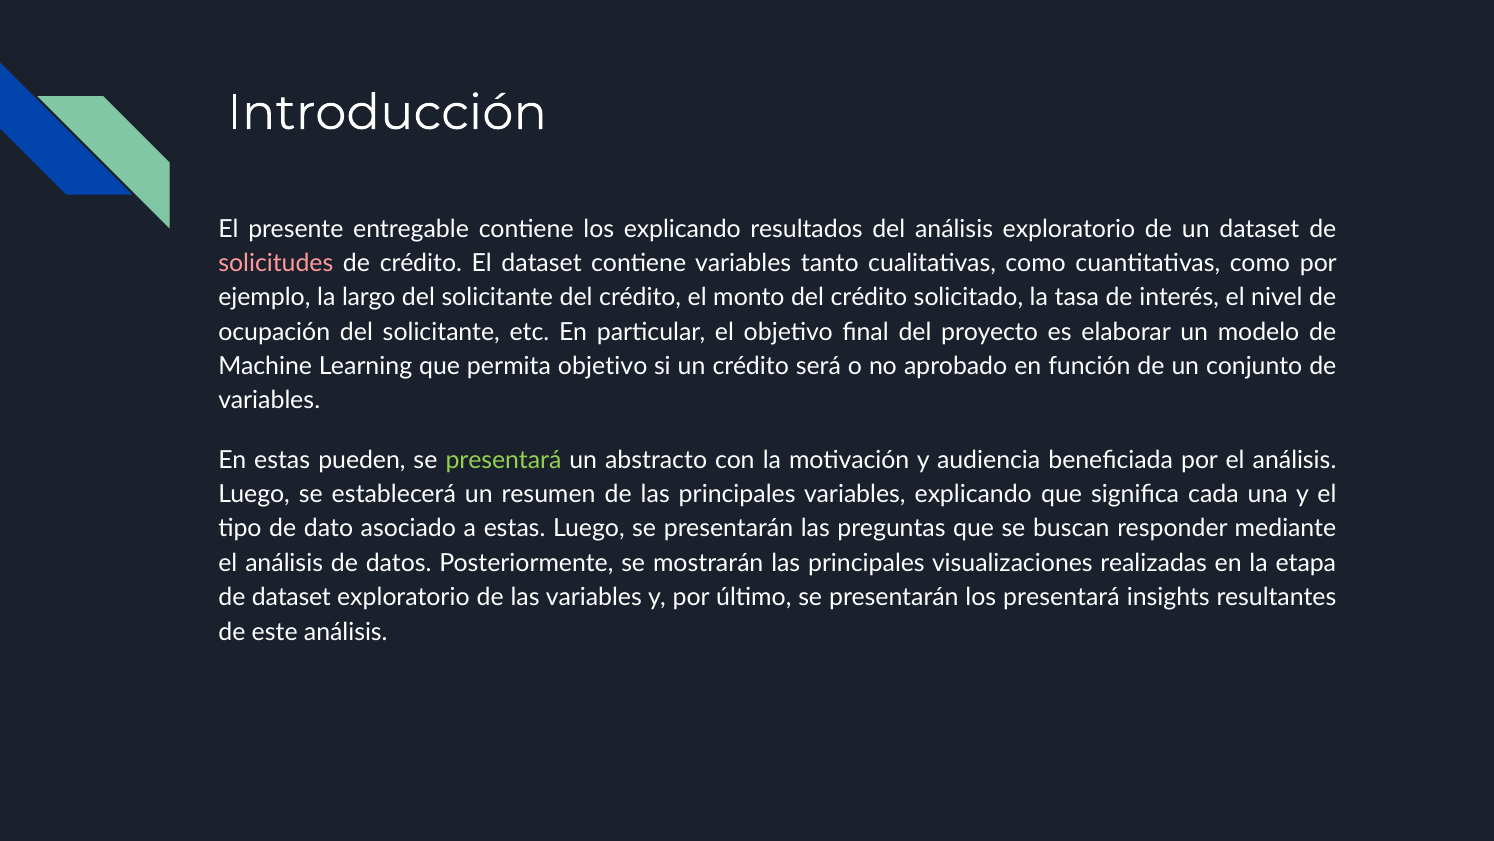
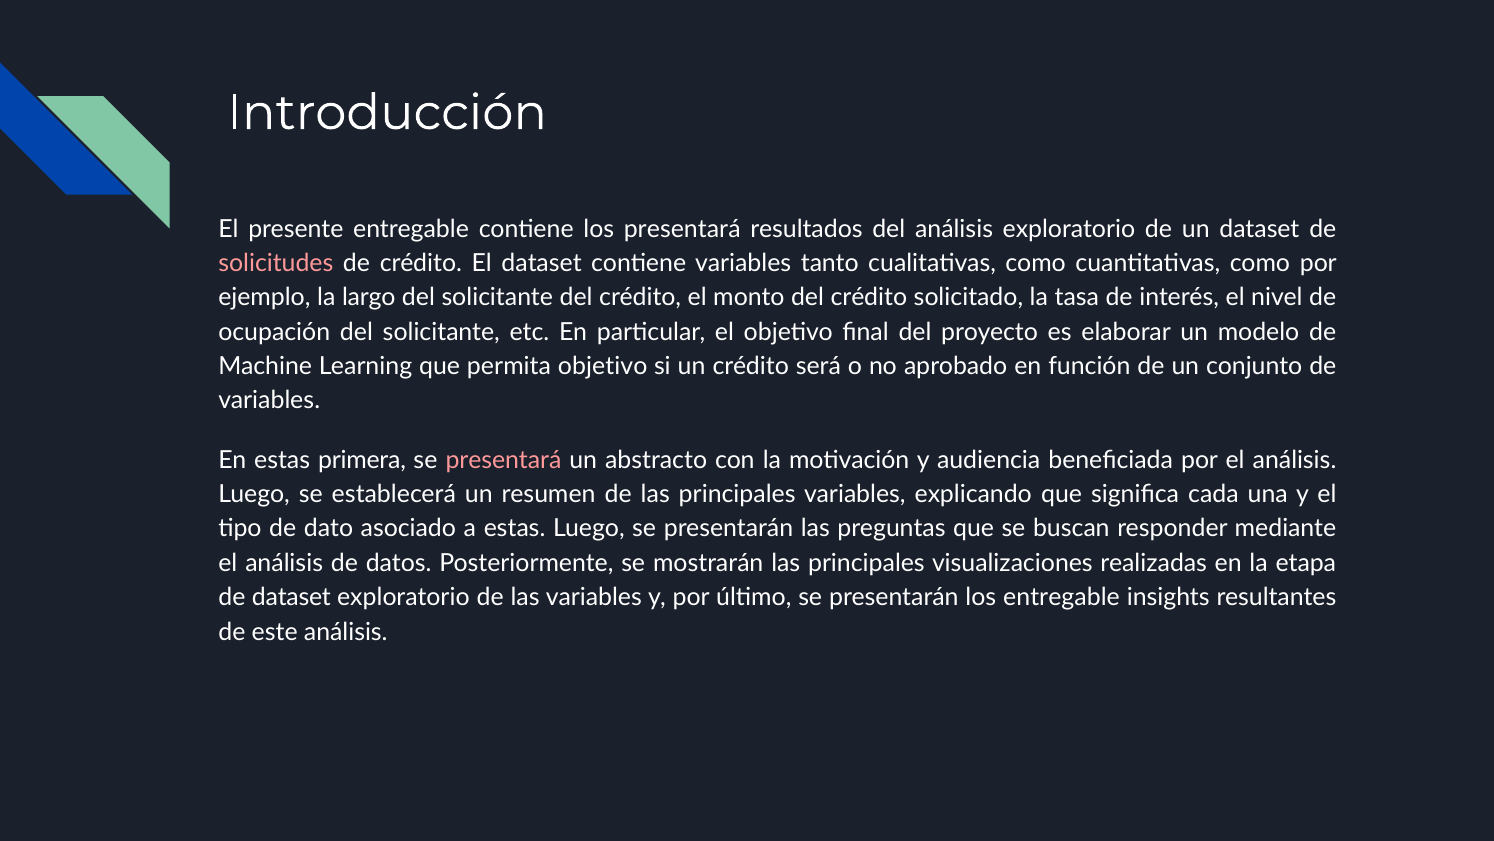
los explicando: explicando -> presentará
pueden: pueden -> primera
presentará at (504, 460) colour: light green -> pink
los presentará: presentará -> entregable
